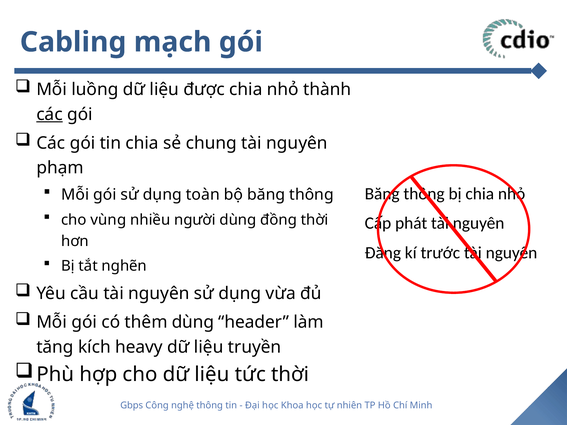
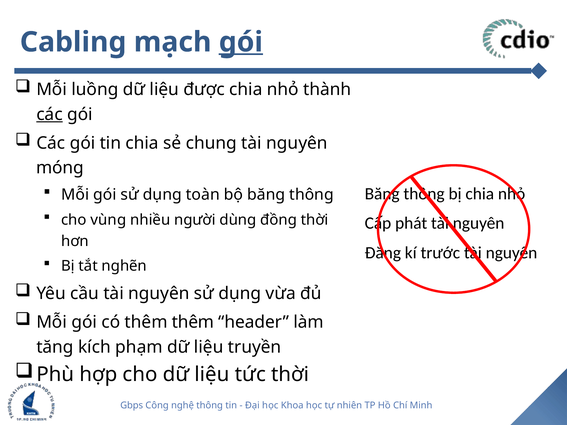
gói at (241, 42) underline: none -> present
phạm: phạm -> móng
thêm dùng: dùng -> thêm
heavy: heavy -> phạm
